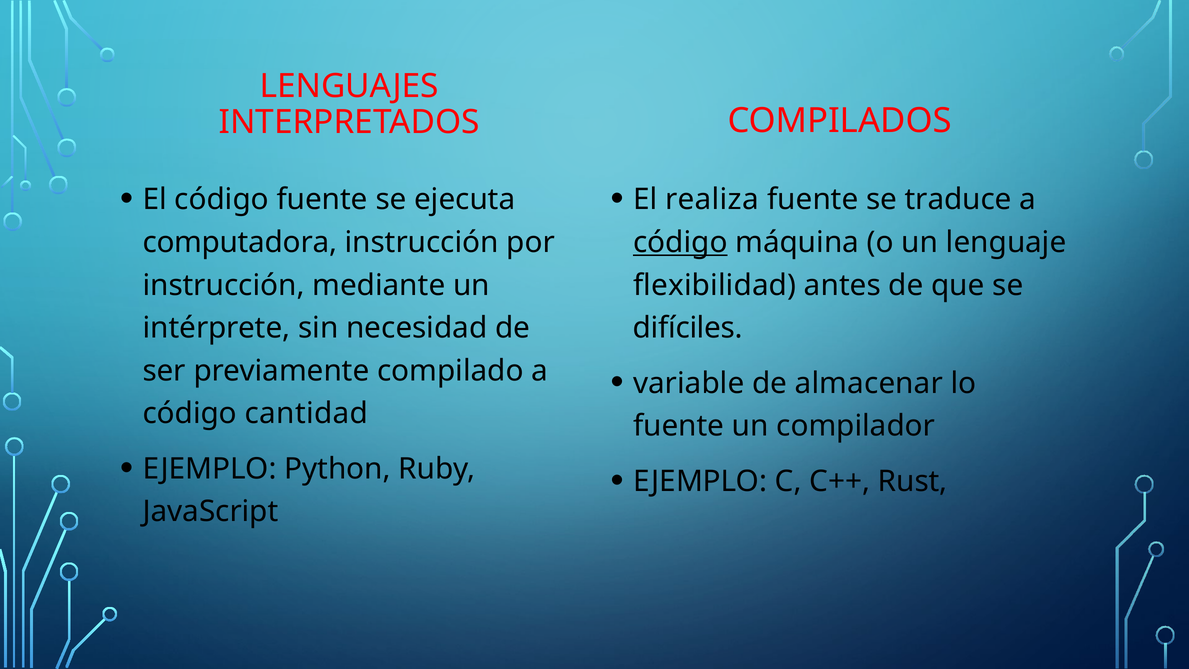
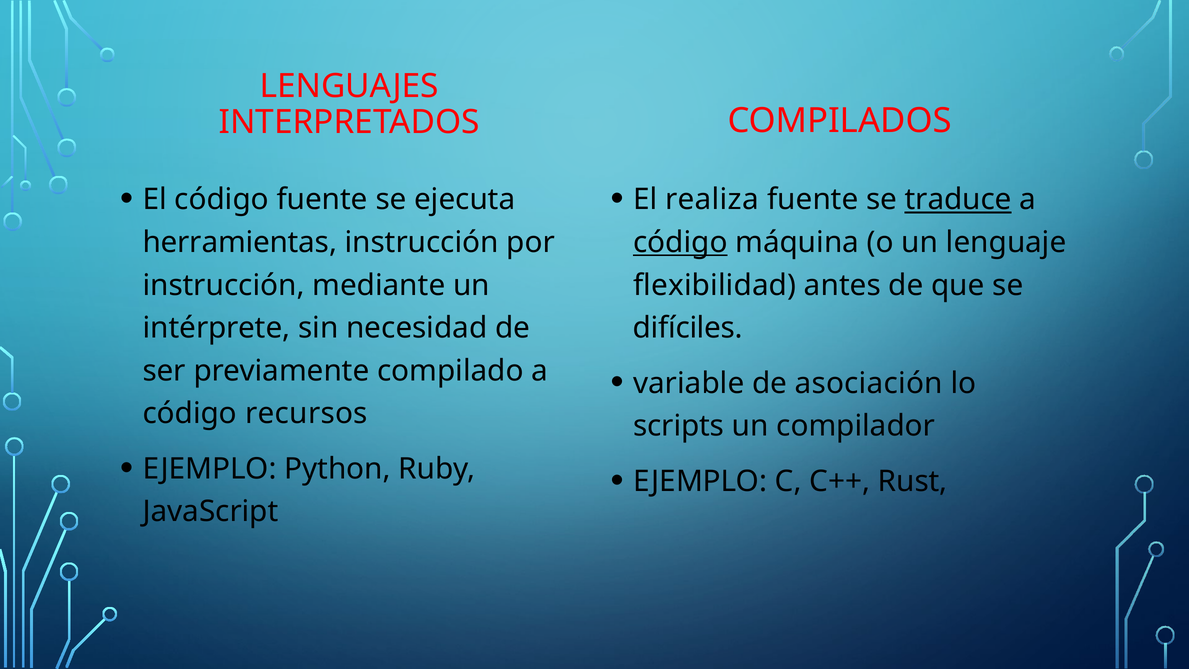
traduce underline: none -> present
computadora: computadora -> herramientas
almacenar: almacenar -> asociación
cantidad: cantidad -> recursos
fuente at (679, 426): fuente -> scripts
